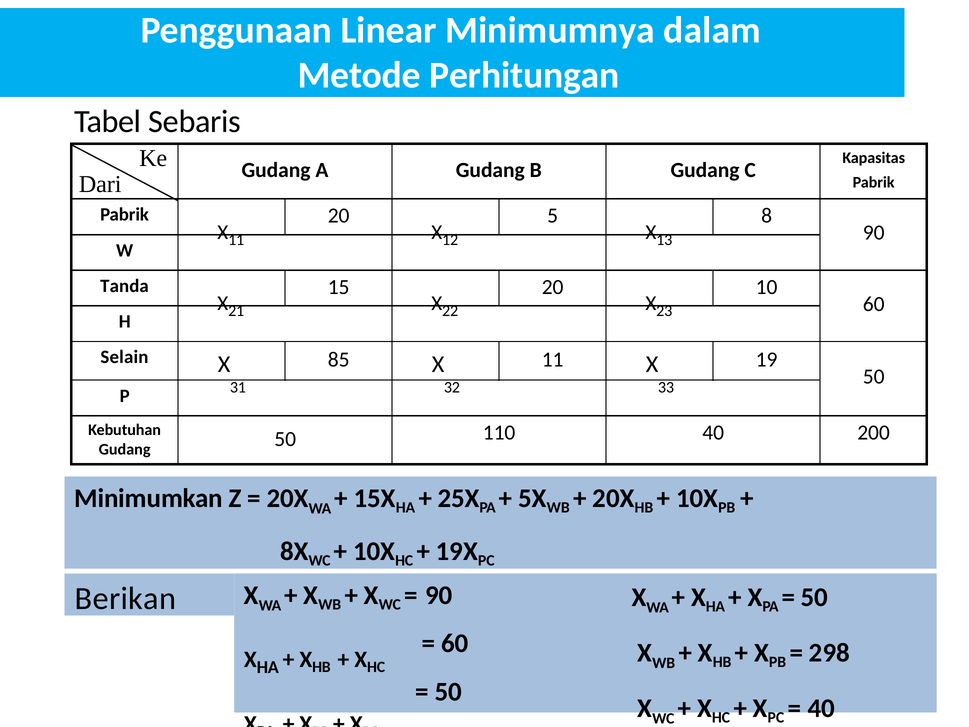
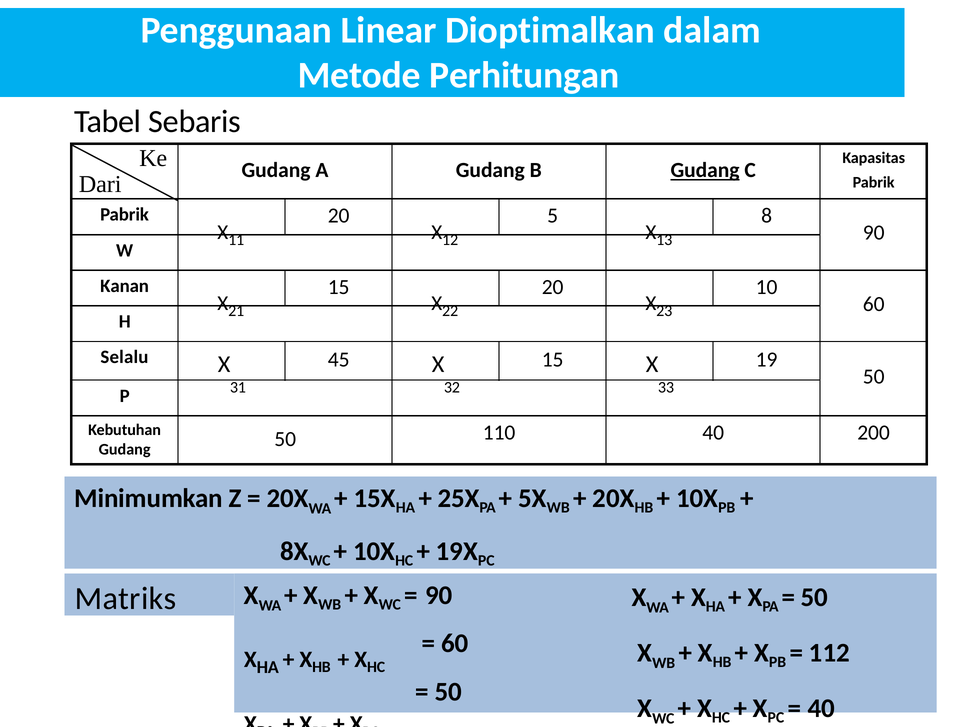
Minimumnya: Minimumnya -> Dioptimalkan
Gudang at (705, 170) underline: none -> present
Tanda: Tanda -> Kanan
Selain: Selain -> Selalu
85: 85 -> 45
11 at (553, 360): 11 -> 15
Berikan: Berikan -> Matriks
298: 298 -> 112
